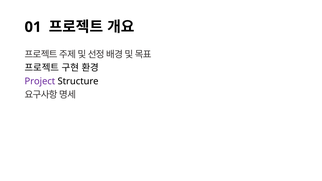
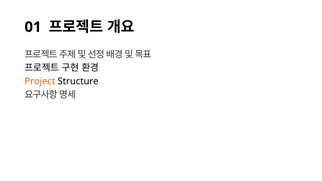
Project colour: purple -> orange
